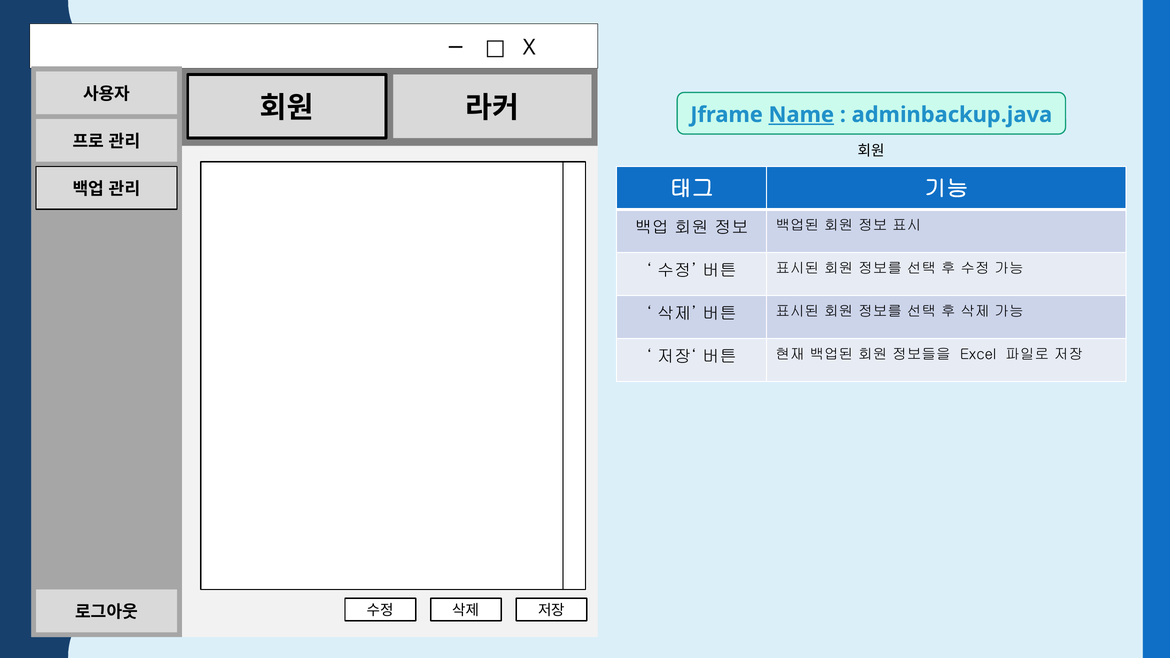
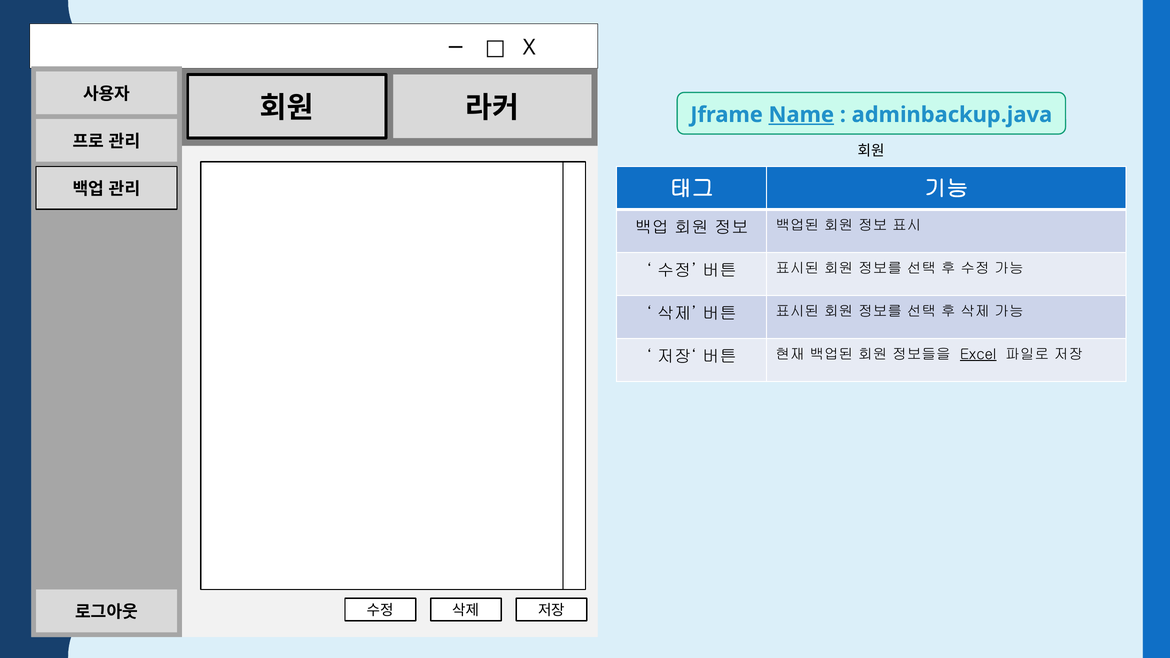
Excel underline: none -> present
